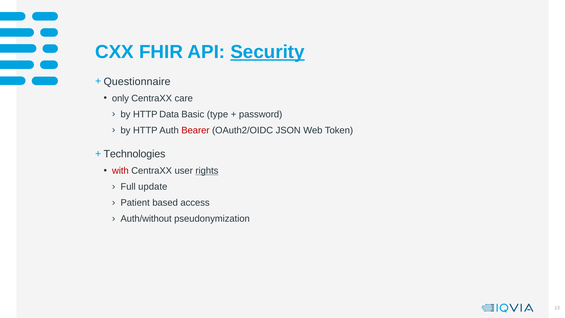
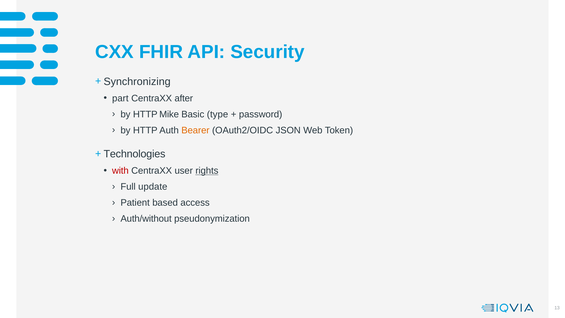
Security underline: present -> none
Questionnaire: Questionnaire -> Synchronizing
only: only -> part
care: care -> after
Data: Data -> Mike
Bearer colour: red -> orange
